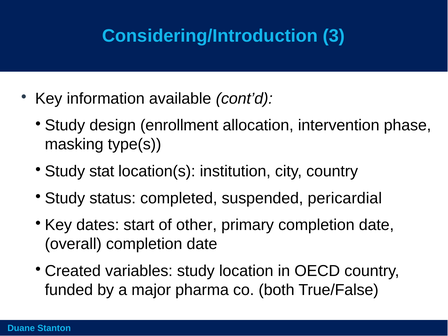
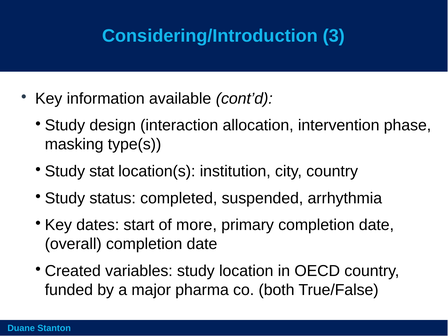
enrollment: enrollment -> interaction
pericardial: pericardial -> arrhythmia
other: other -> more
